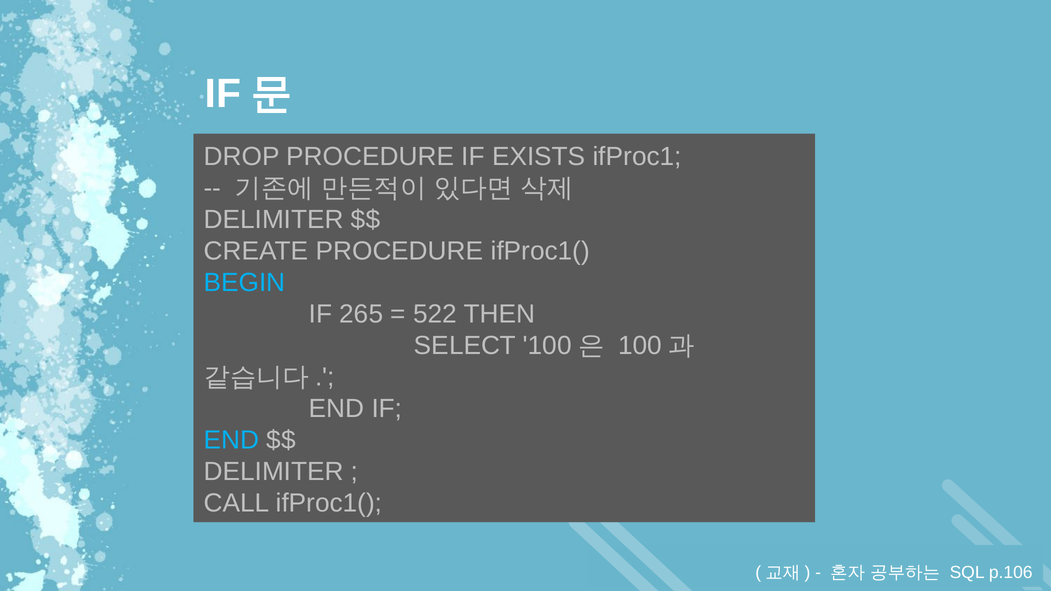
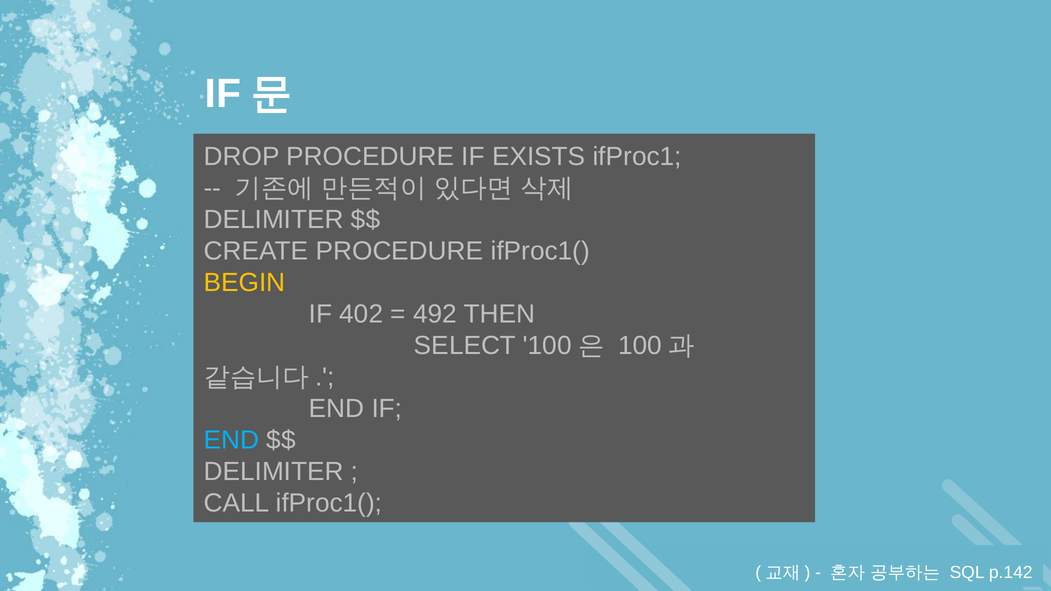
BEGIN colour: light blue -> yellow
265: 265 -> 402
522: 522 -> 492
p.106: p.106 -> p.142
